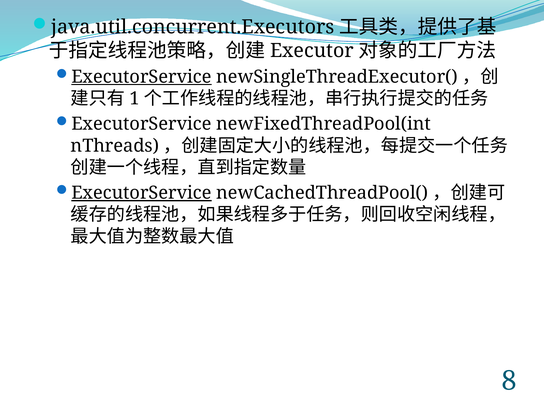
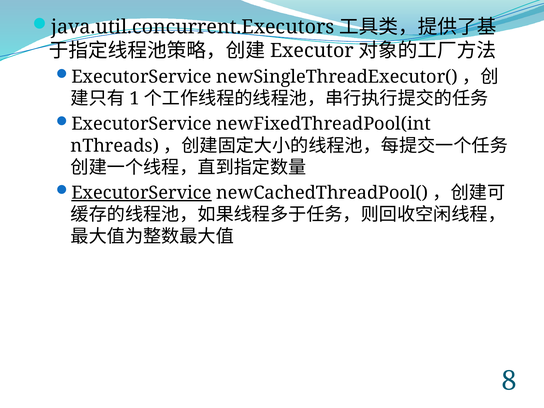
ExecutorService at (141, 77) underline: present -> none
